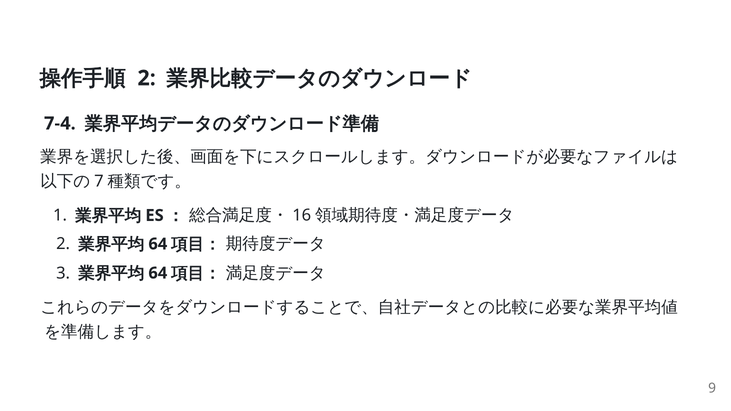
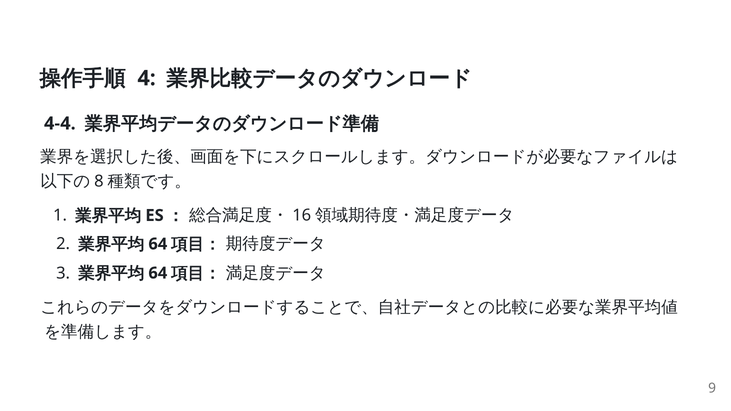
2 at (147, 78): 2 -> 4
7-4: 7-4 -> 4-4
7: 7 -> 8
